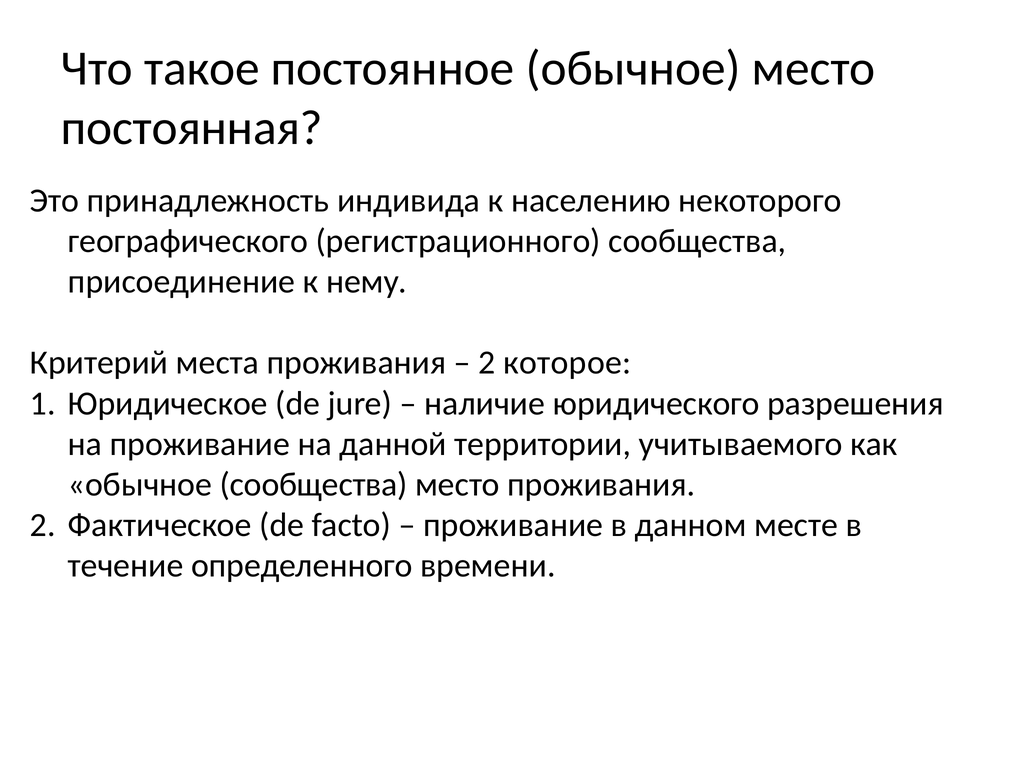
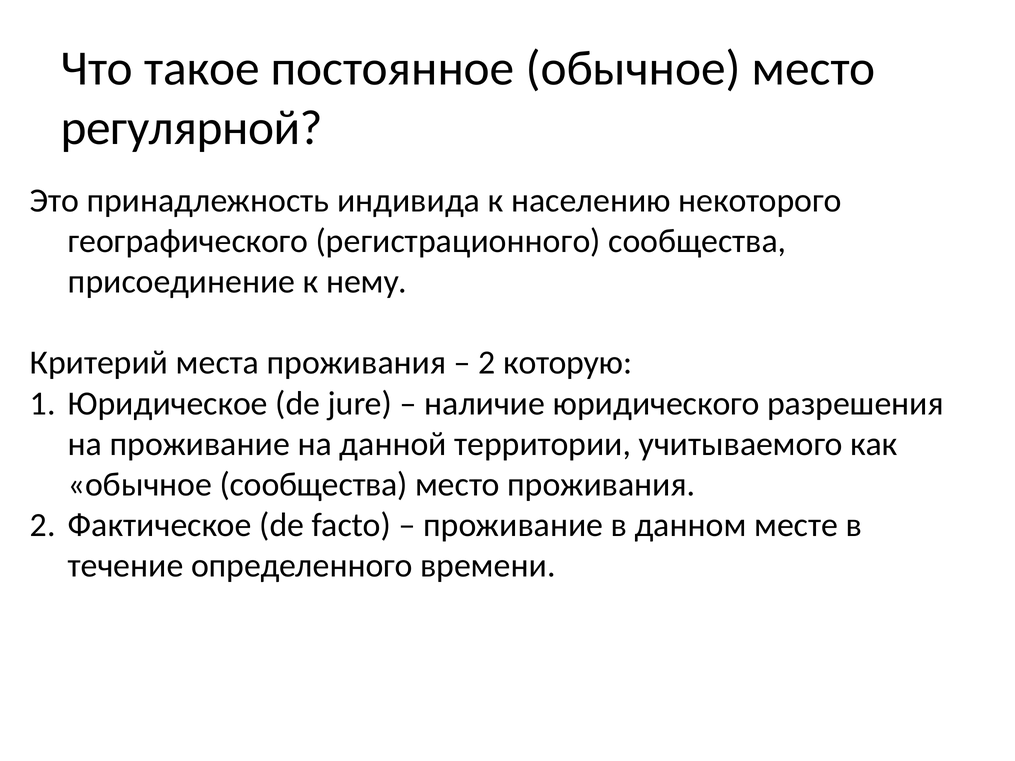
постоянная: постоянная -> регулярной
которое: которое -> которую
